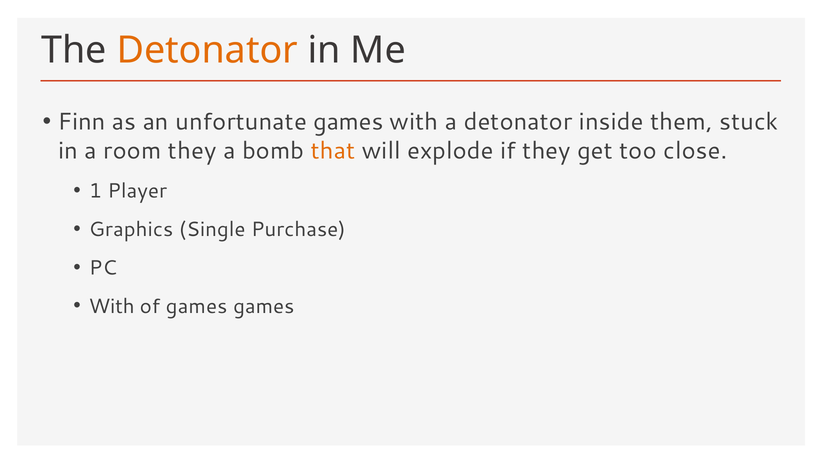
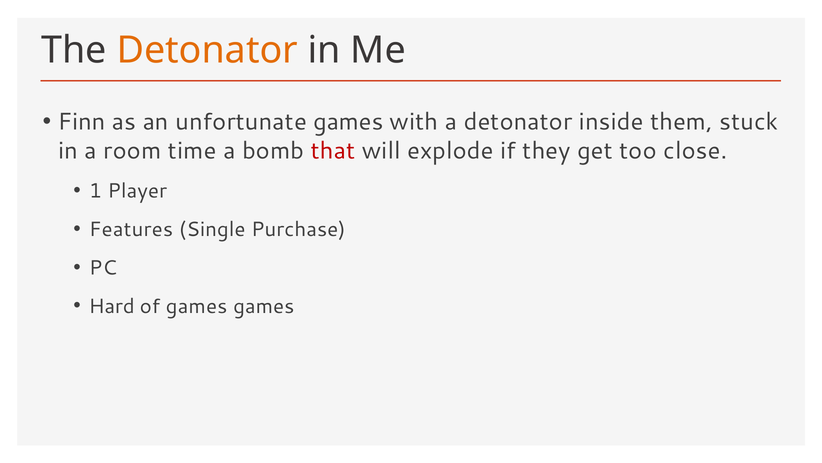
room they: they -> time
that colour: orange -> red
Graphics: Graphics -> Features
With at (112, 306): With -> Hard
